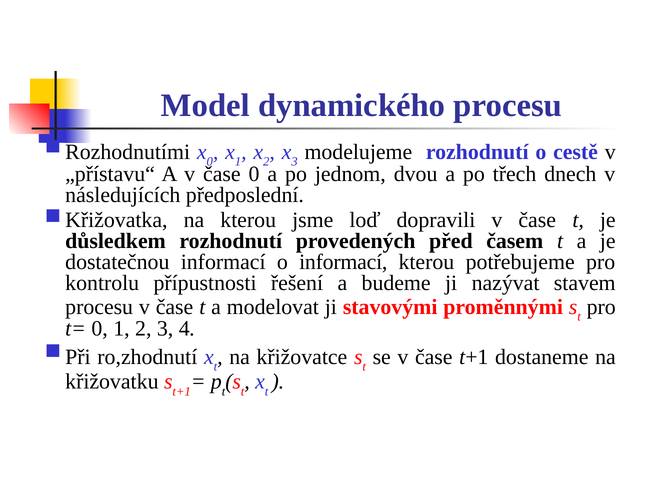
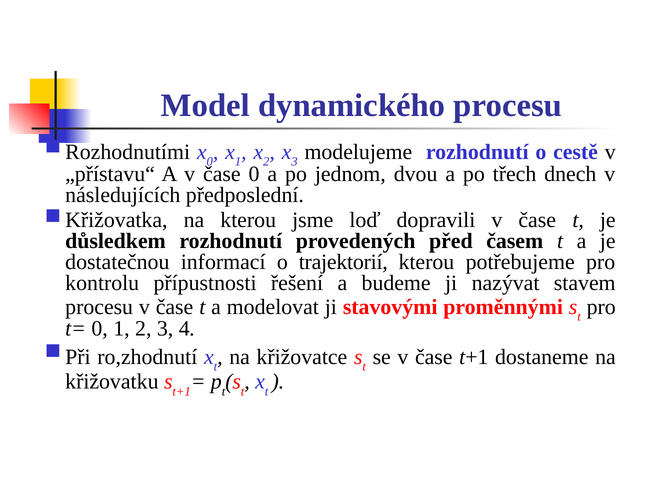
o informací: informací -> trajektorií
